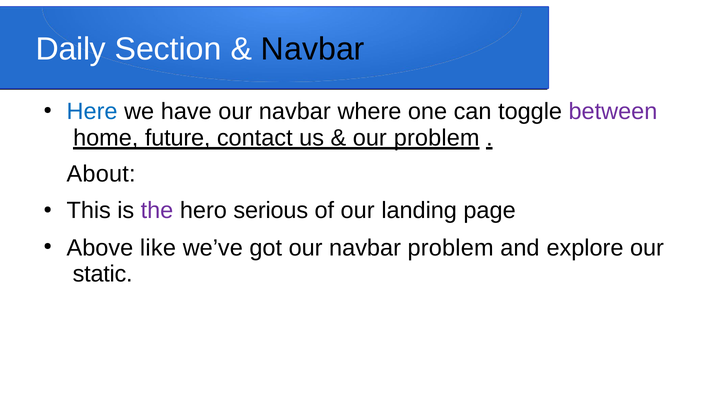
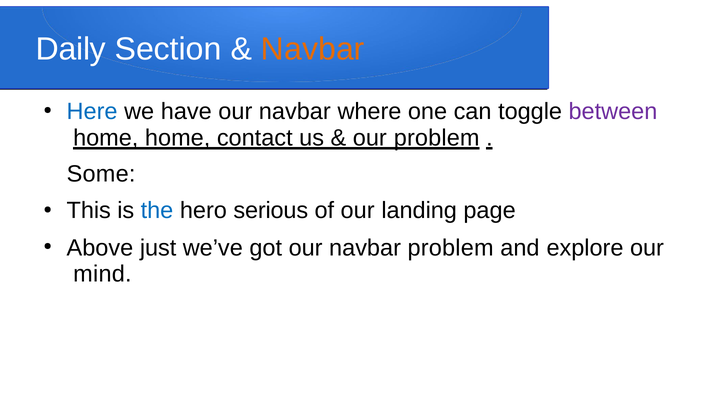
Navbar at (313, 49) colour: black -> orange
home future: future -> home
About: About -> Some
the colour: purple -> blue
like: like -> just
static: static -> mind
